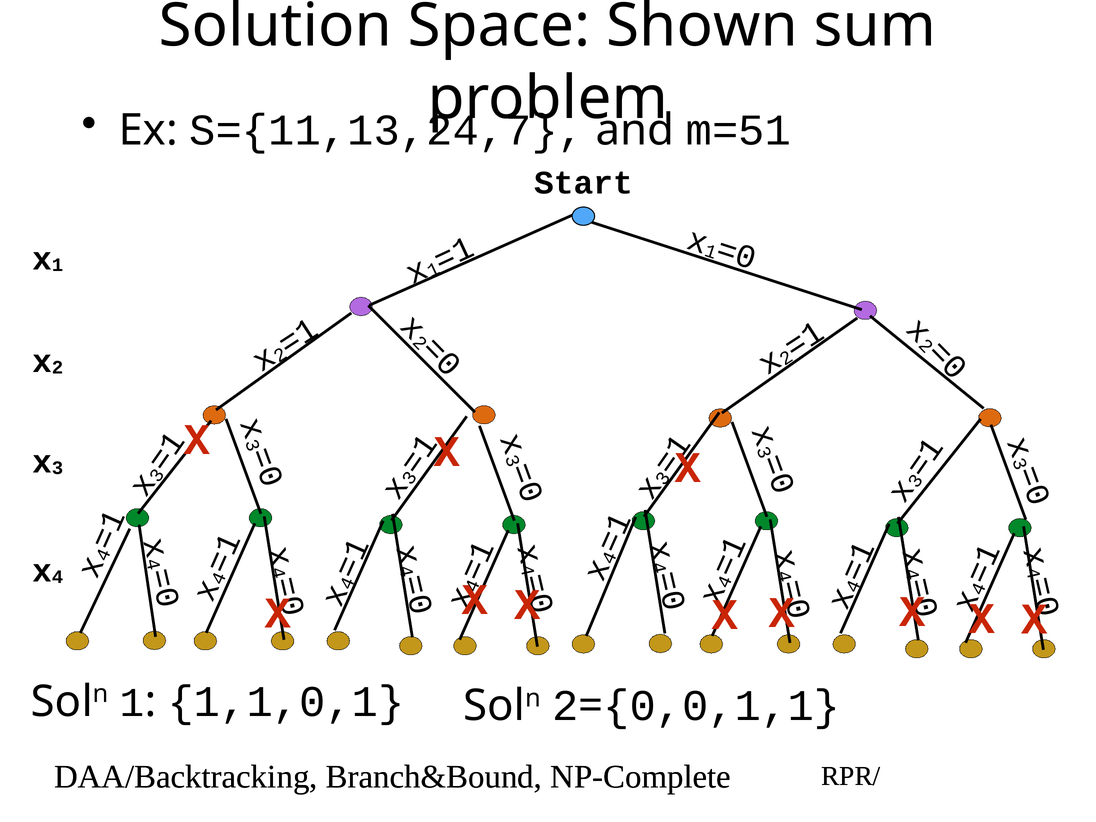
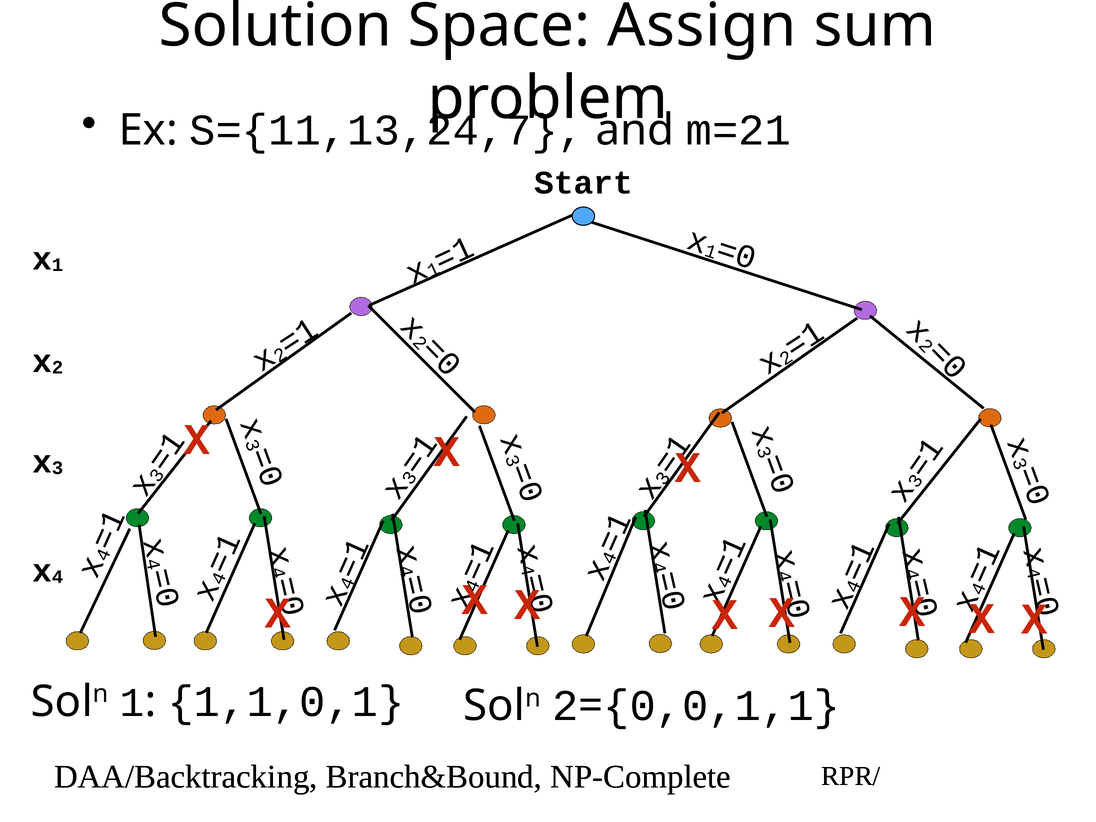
Shown: Shown -> Assign
m=51: m=51 -> m=21
